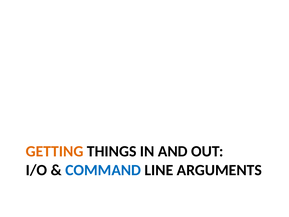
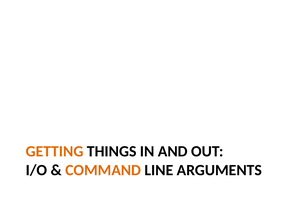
COMMAND colour: blue -> orange
